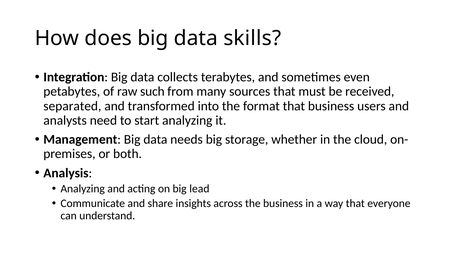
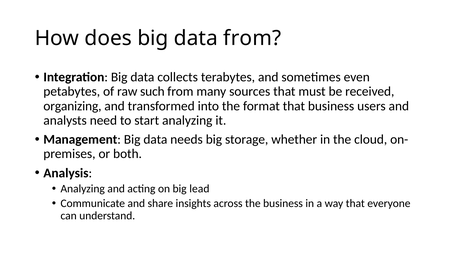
data skills: skills -> from
separated: separated -> organizing
